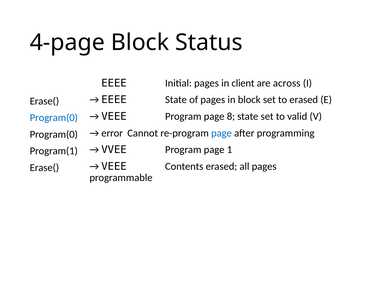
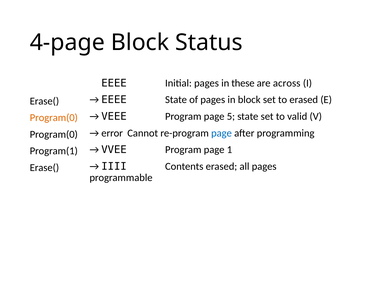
client: client -> these
8: 8 -> 5
Program(0 at (54, 117) colour: blue -> orange
VEEE at (114, 166): VEEE -> IIII
